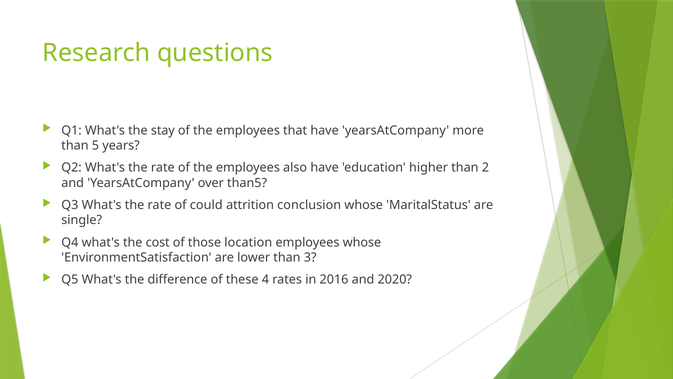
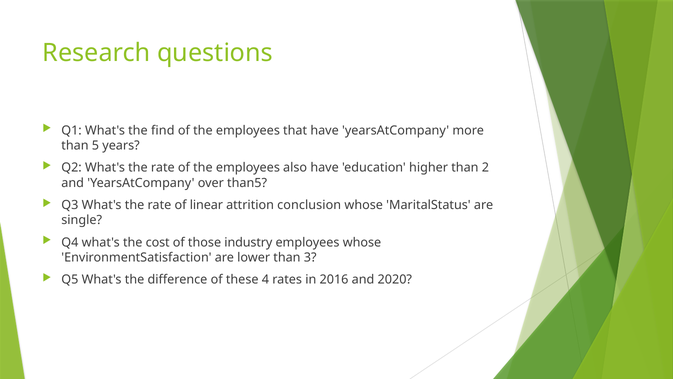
stay: stay -> find
could: could -> linear
location: location -> industry
